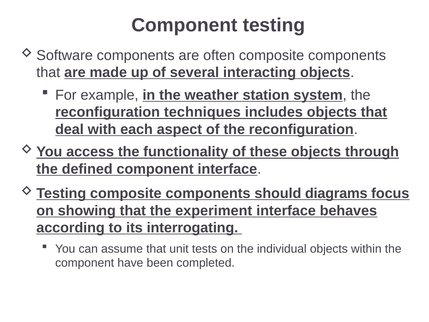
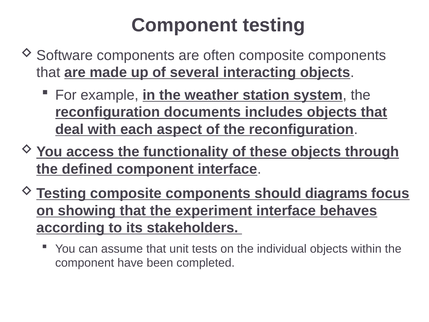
techniques: techniques -> documents
interrogating: interrogating -> stakeholders
